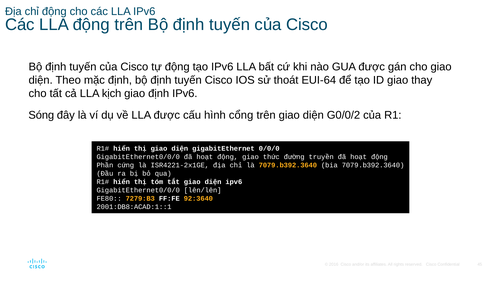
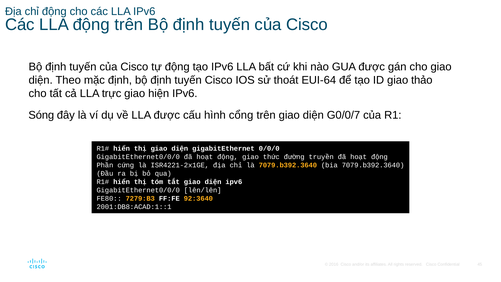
thay: thay -> thảo
kịch: kịch -> trực
giao định: định -> hiện
G0/0/2: G0/0/2 -> G0/0/7
